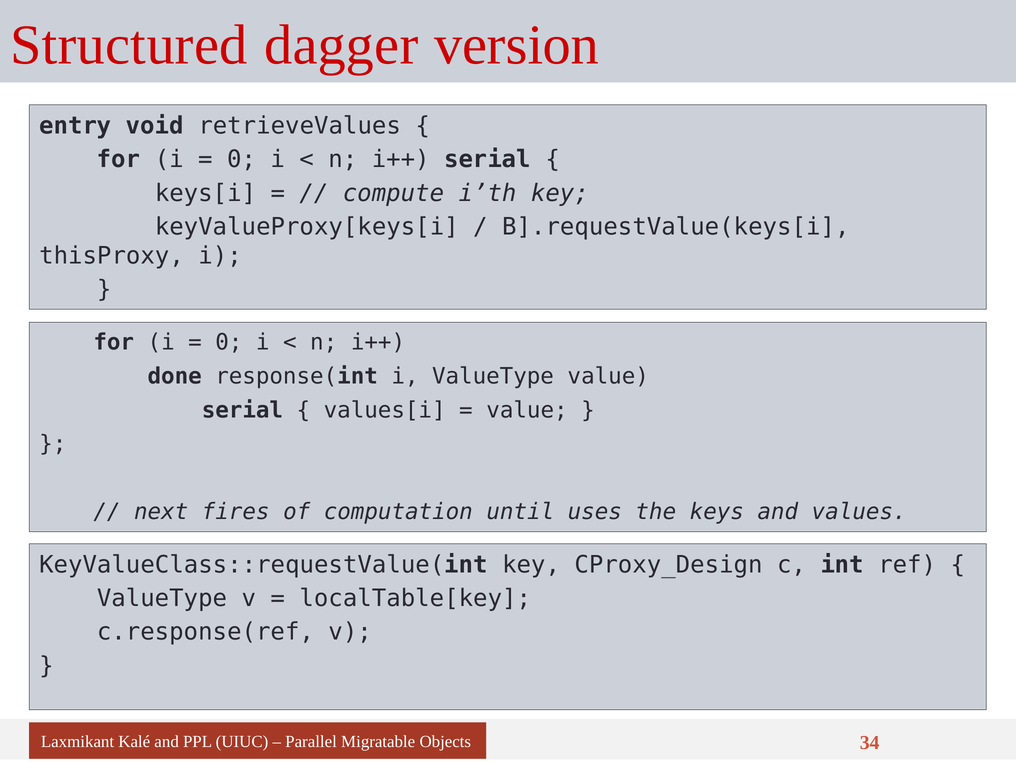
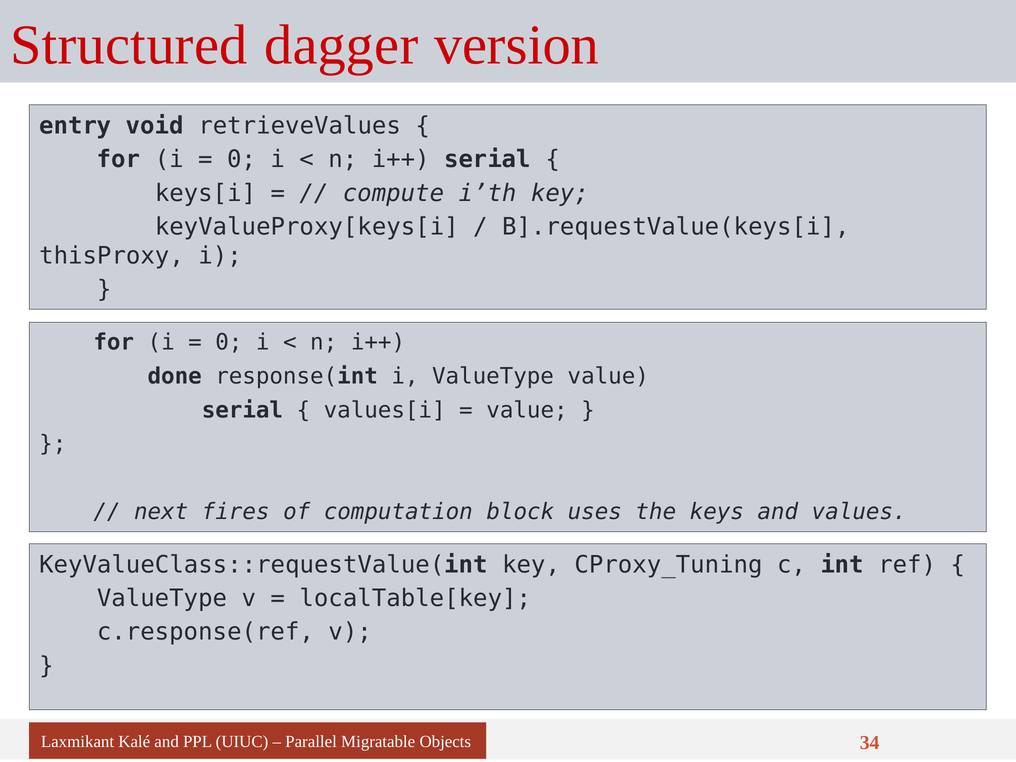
until: until -> block
CProxy_Design: CProxy_Design -> CProxy_Tuning
